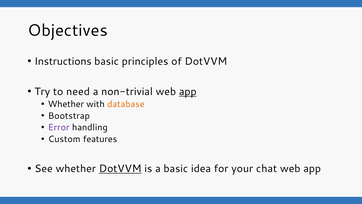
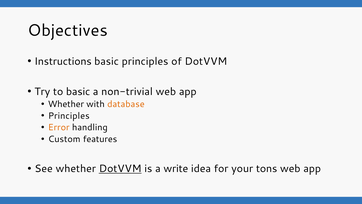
to need: need -> basic
app at (188, 91) underline: present -> none
Bootstrap at (69, 116): Bootstrap -> Principles
Error colour: purple -> orange
a basic: basic -> write
chat: chat -> tons
